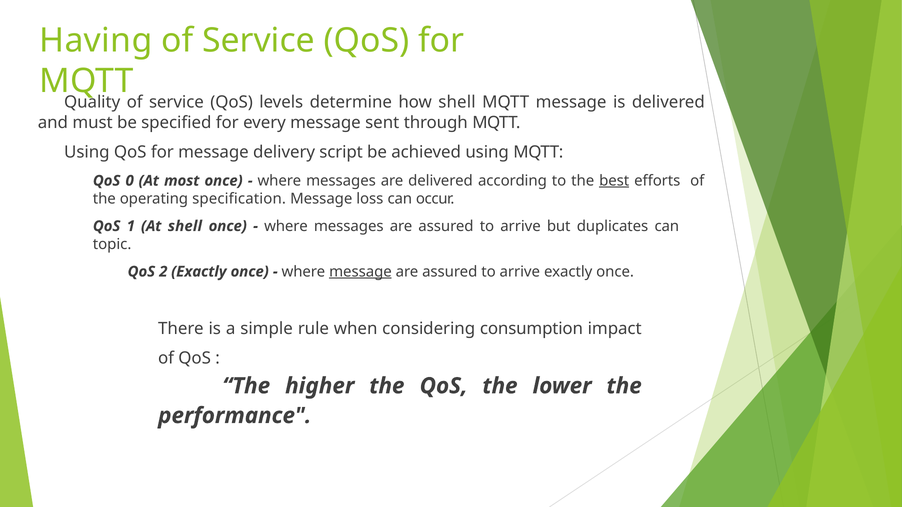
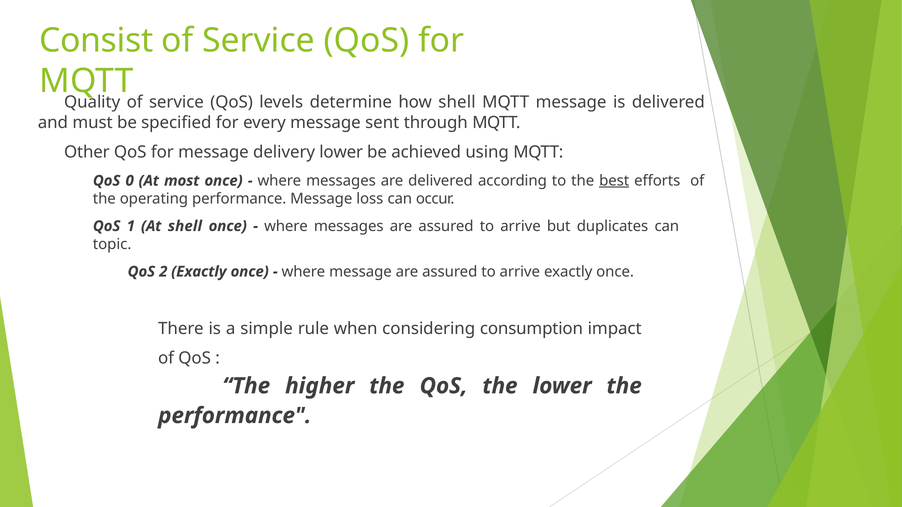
Having: Having -> Consist
Using at (87, 152): Using -> Other
delivery script: script -> lower
operating specification: specification -> performance
message at (360, 272) underline: present -> none
